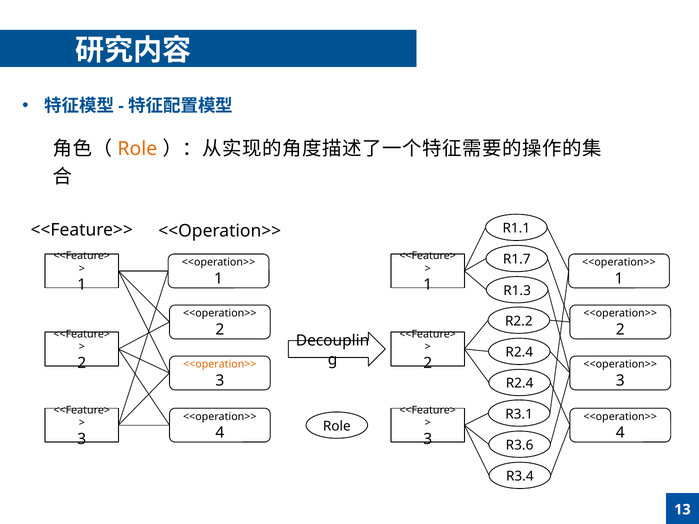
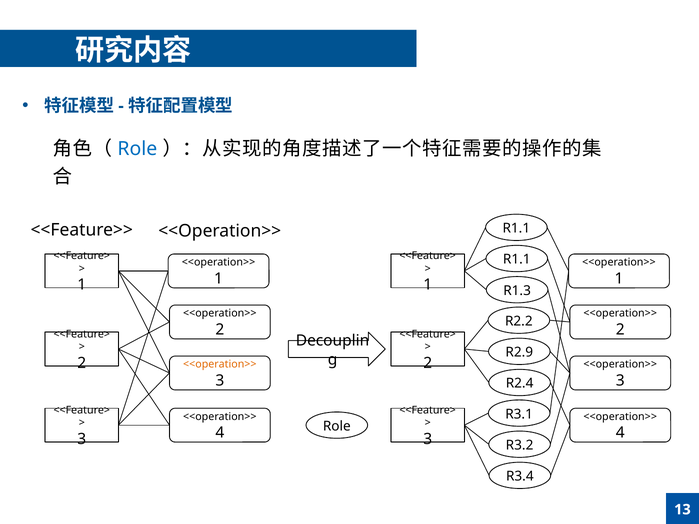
Role at (137, 149) colour: orange -> blue
R1.7 at (517, 260): R1.7 -> R1.1
R2.4 at (519, 352): R2.4 -> R2.9
R3.6: R3.6 -> R3.2
